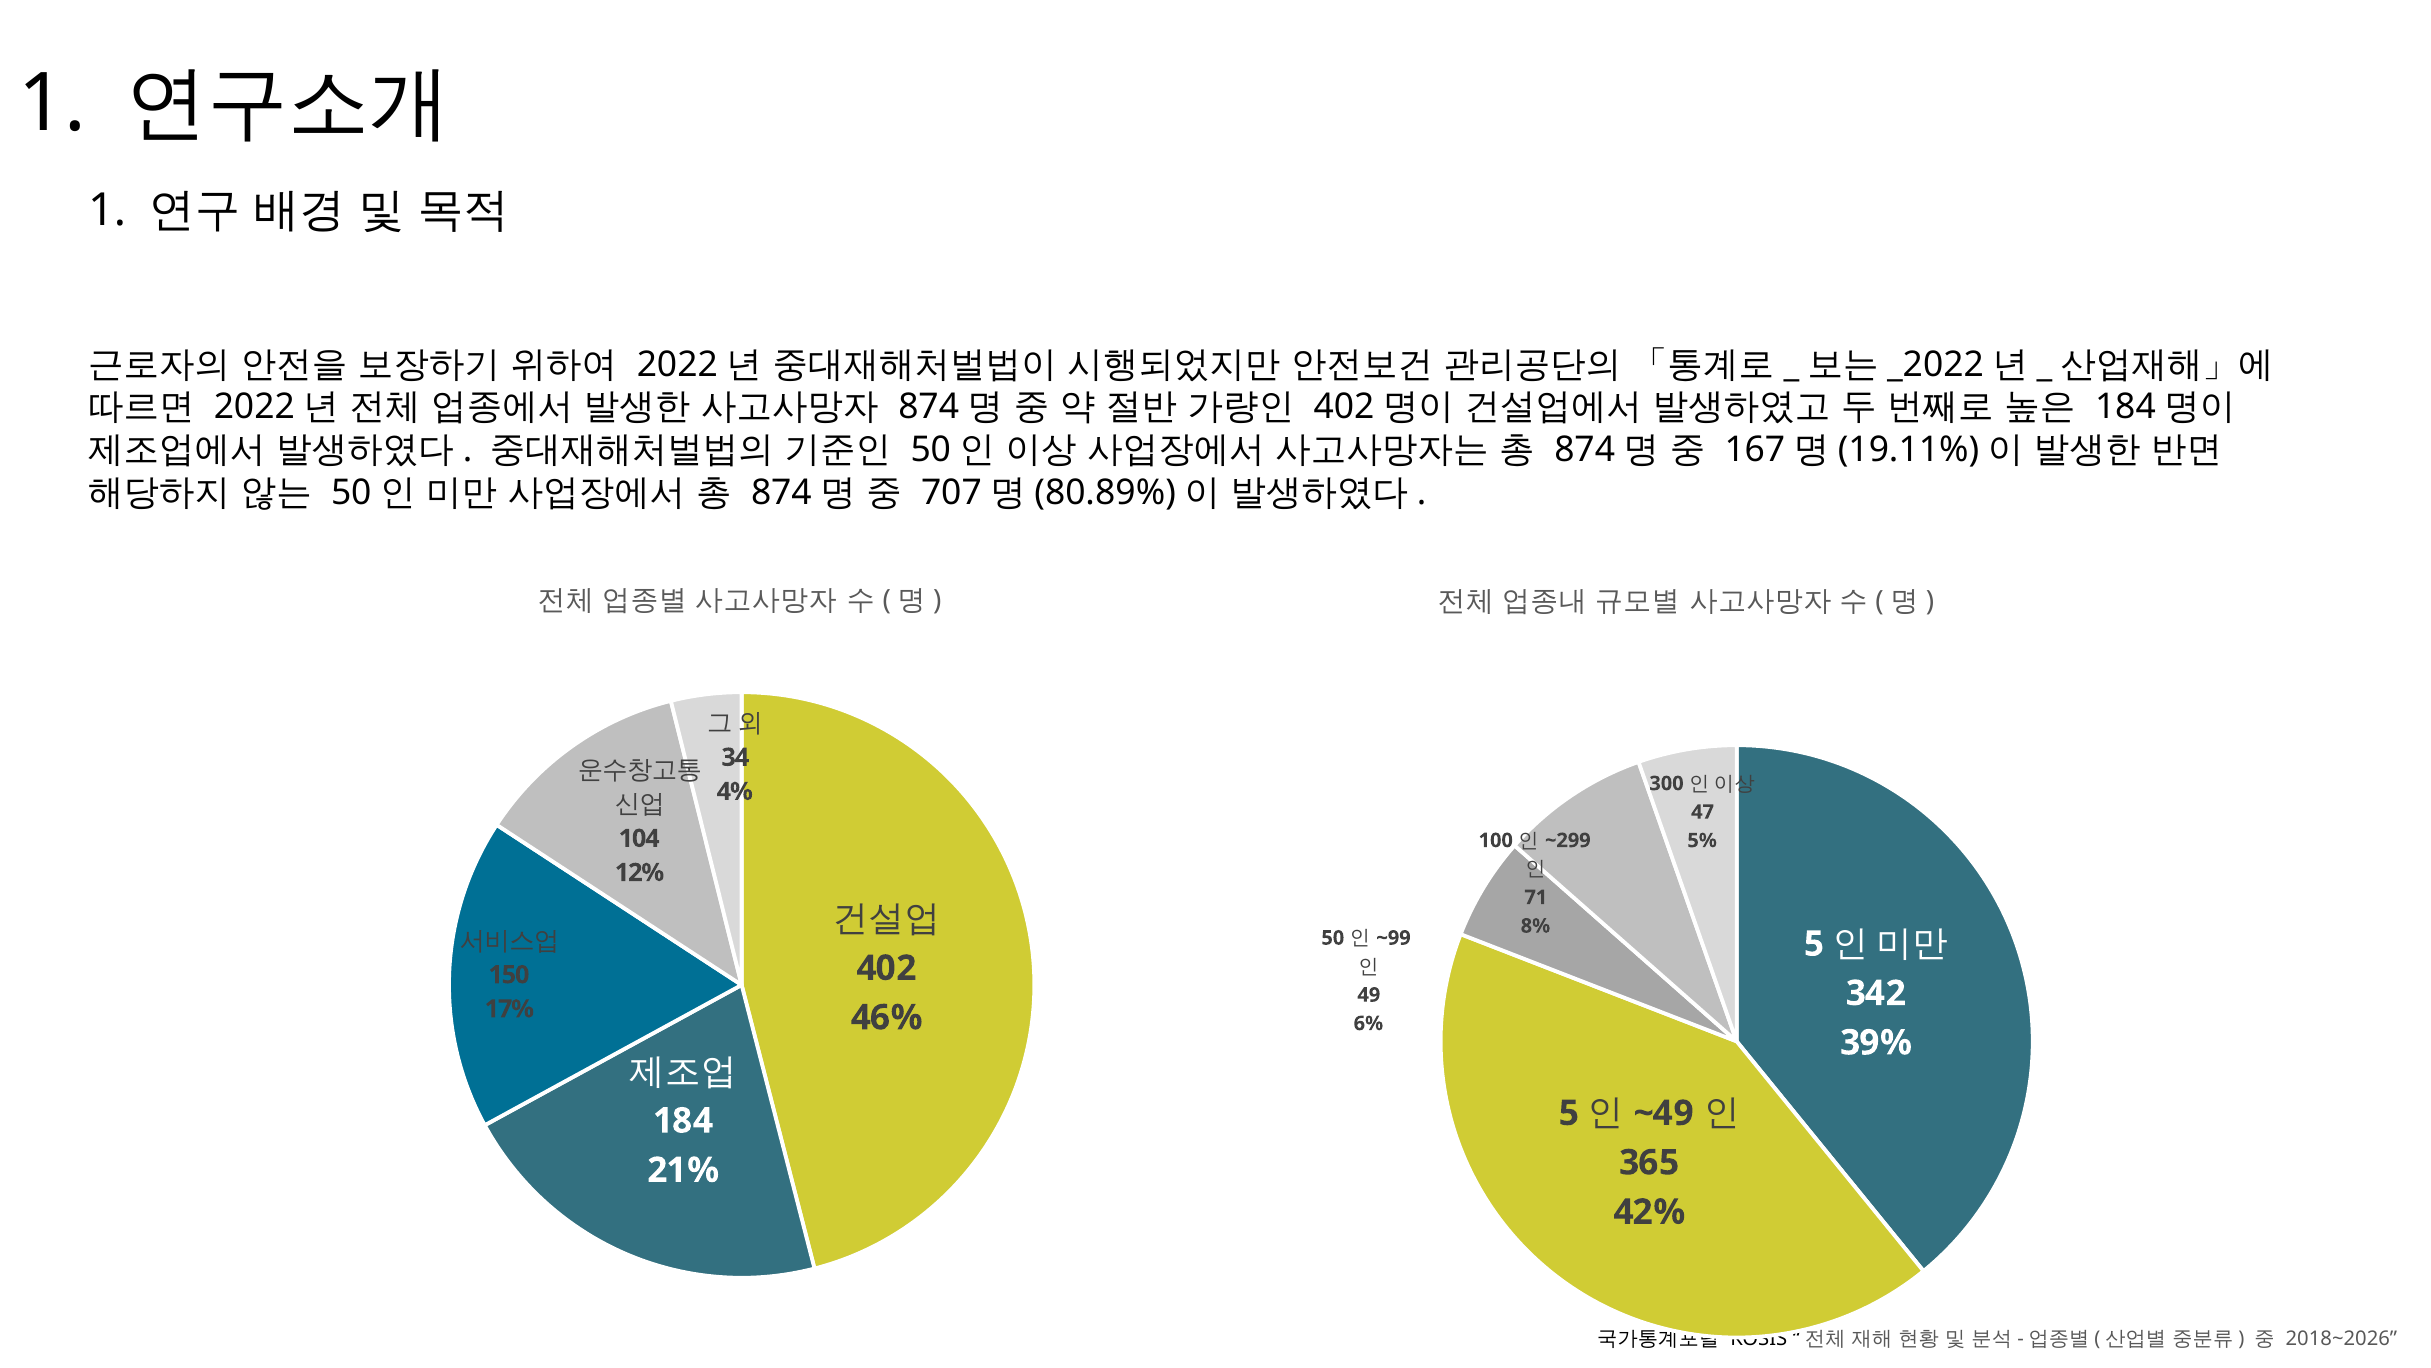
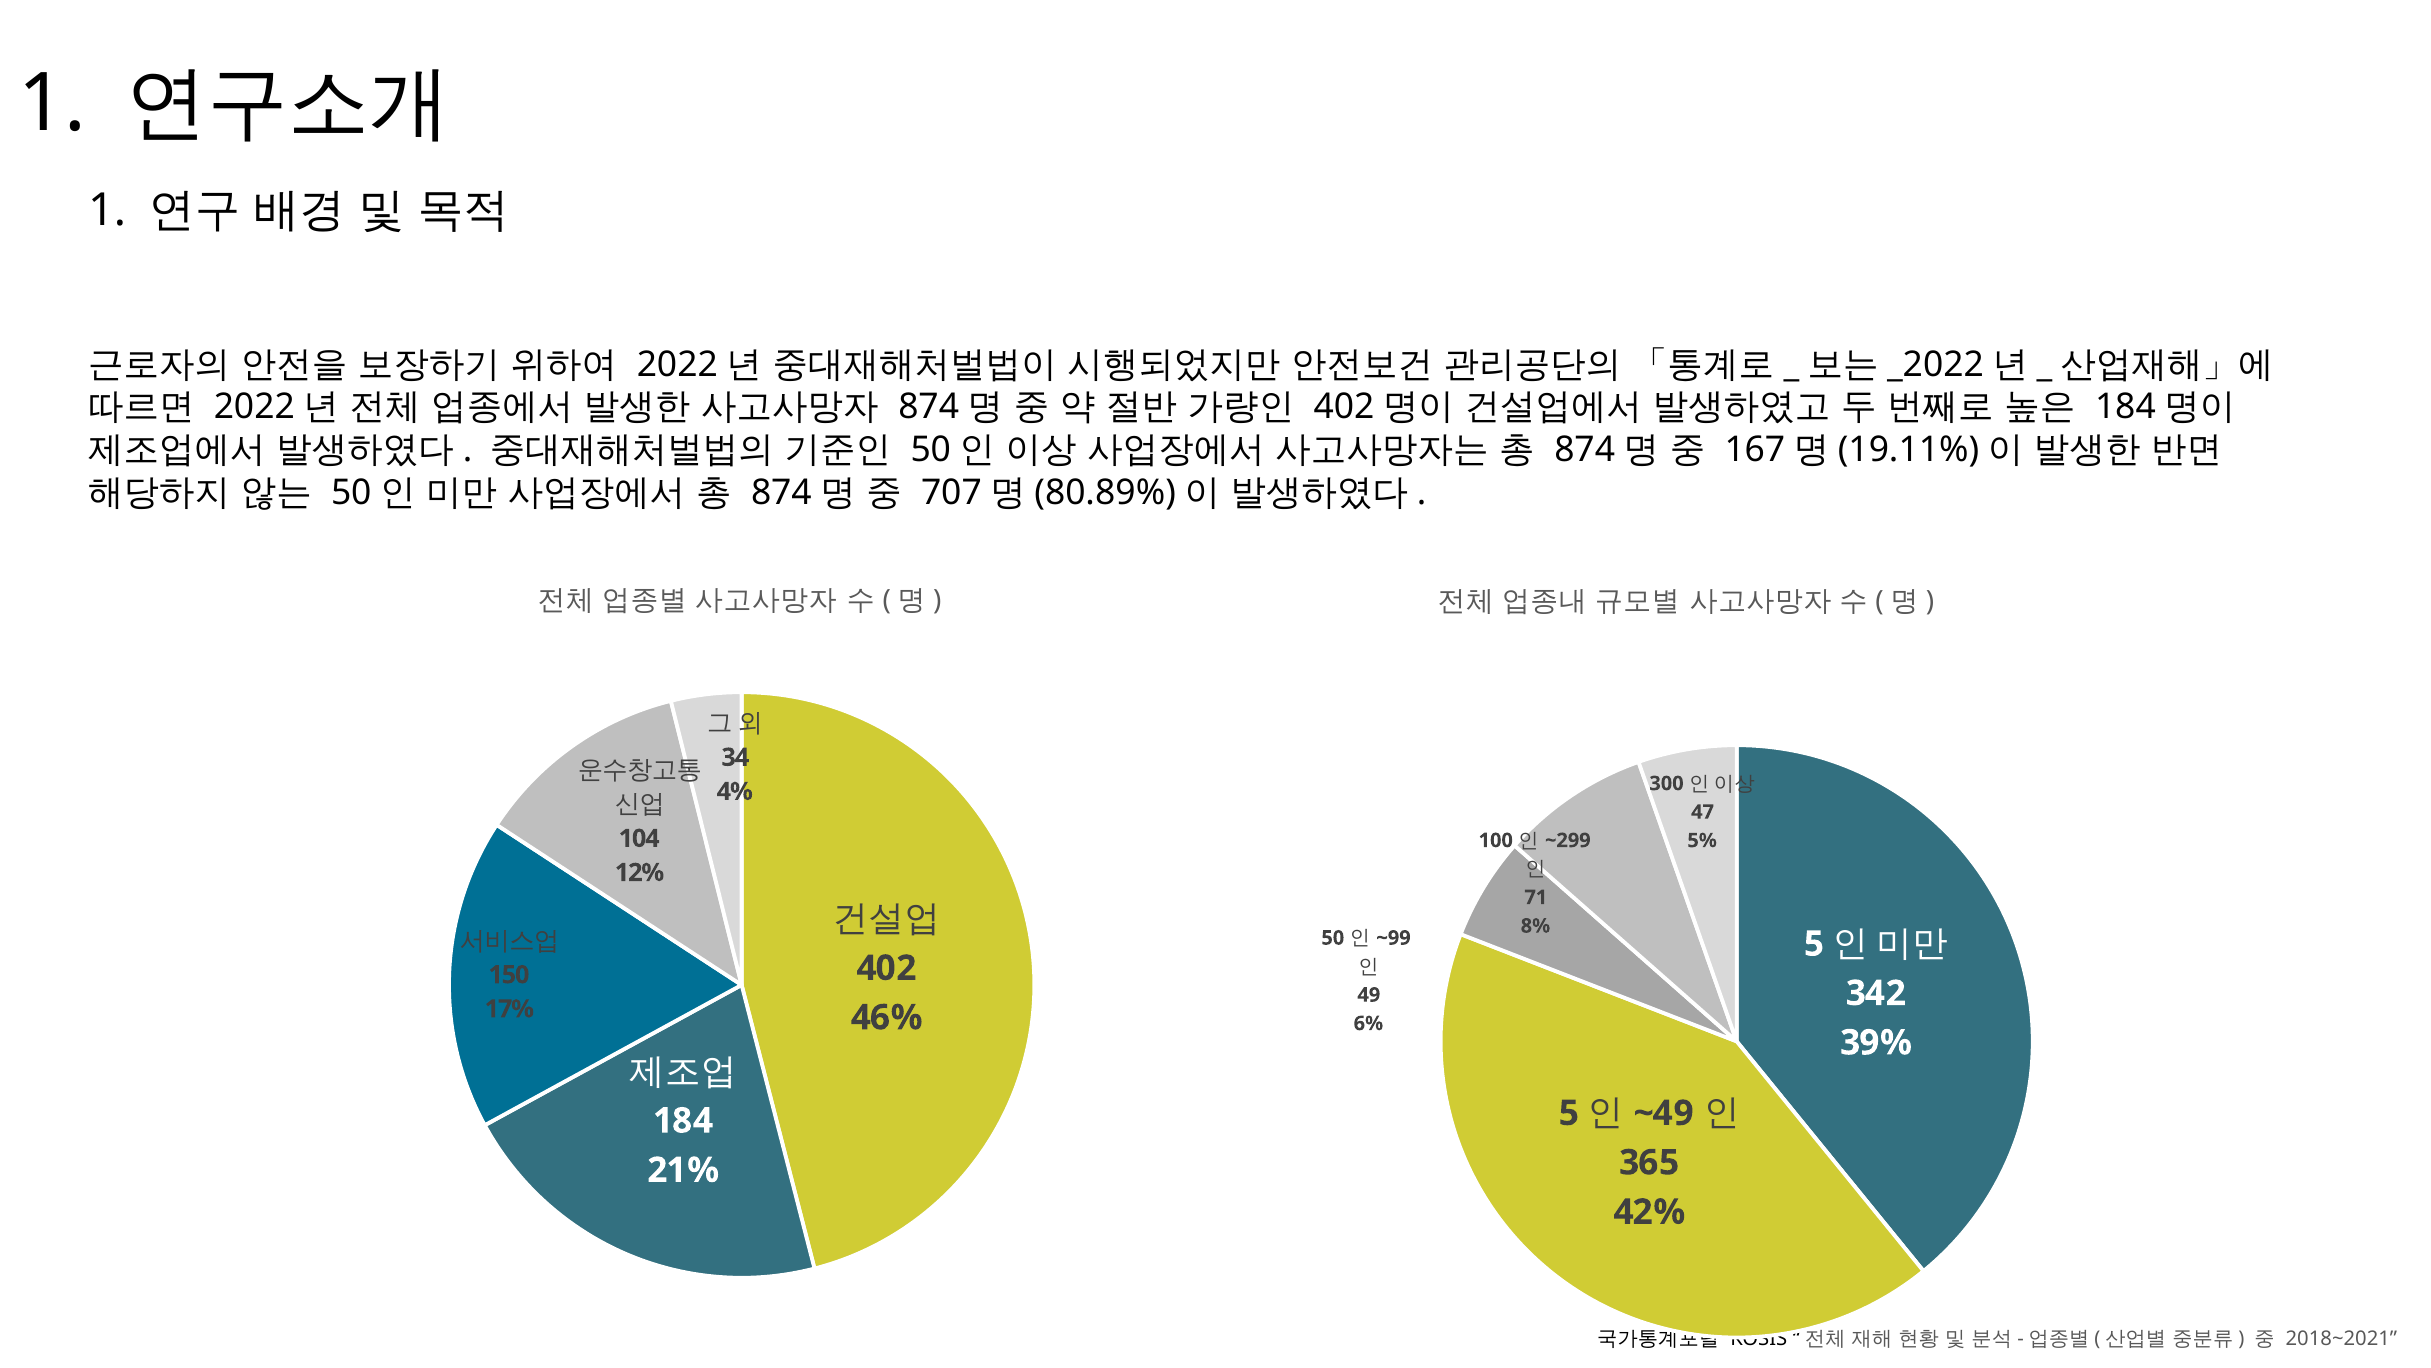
2018~2026: 2018~2026 -> 2018~2021
